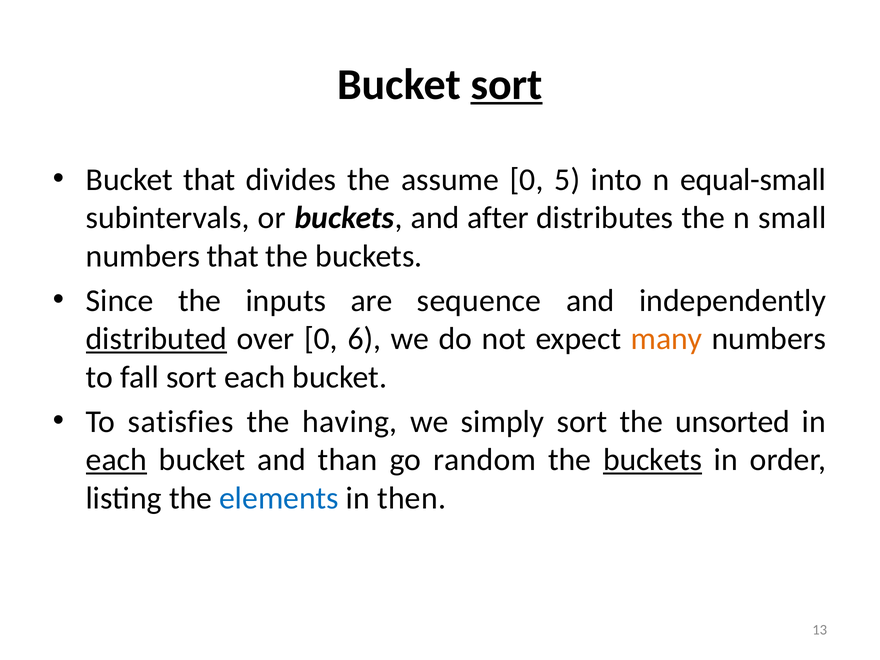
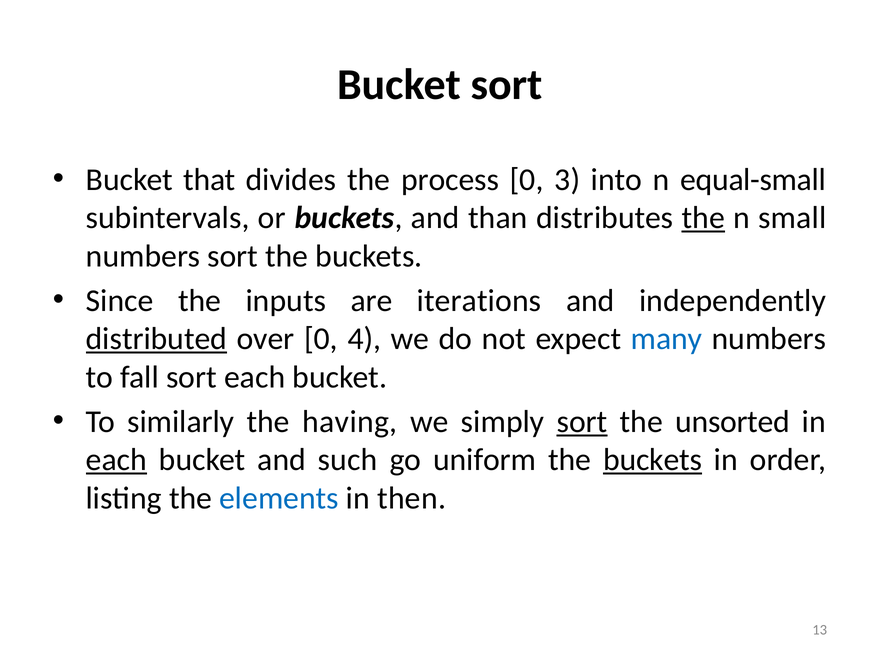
sort at (507, 84) underline: present -> none
assume: assume -> process
5: 5 -> 3
after: after -> than
the at (703, 218) underline: none -> present
numbers that: that -> sort
sequence: sequence -> iterations
6: 6 -> 4
many colour: orange -> blue
satisfies: satisfies -> similarly
sort at (582, 422) underline: none -> present
than: than -> such
random: random -> uniform
